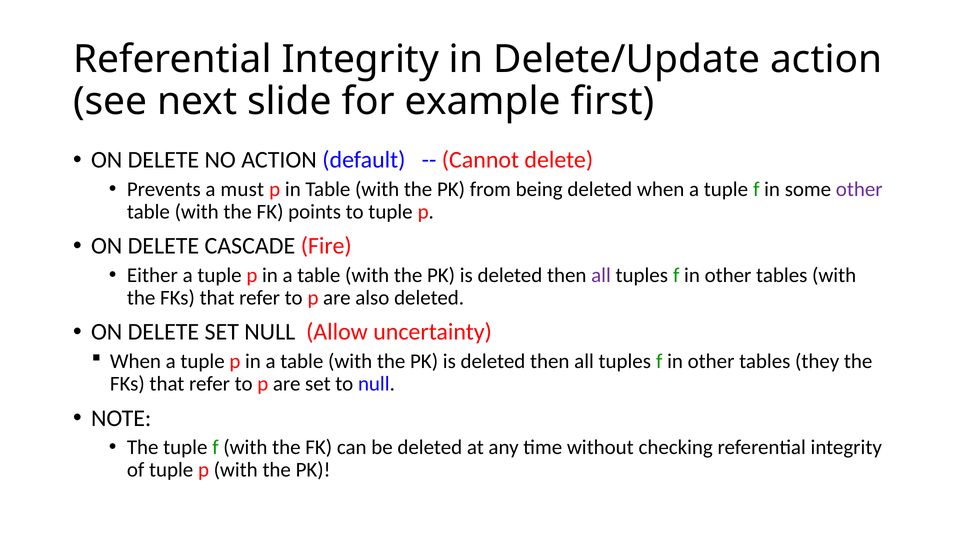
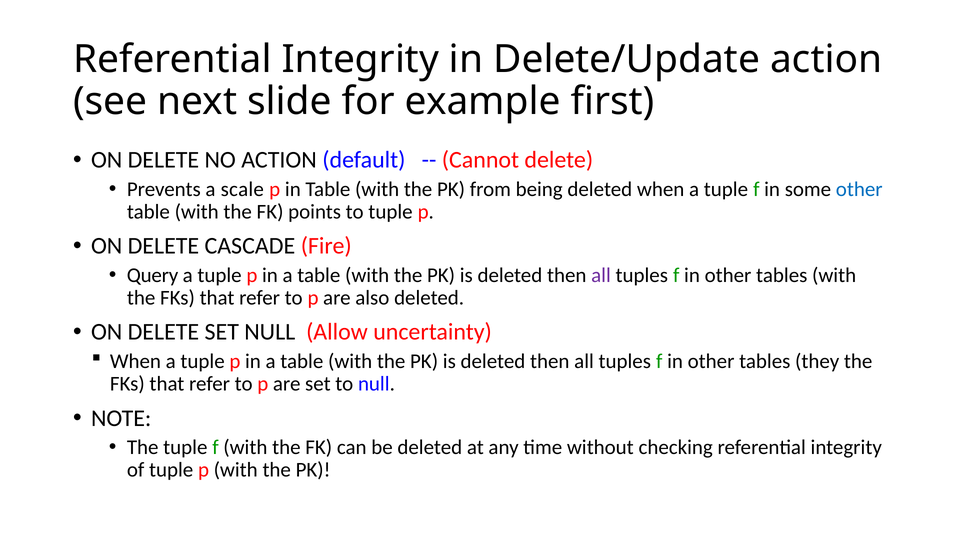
must: must -> scale
other at (859, 189) colour: purple -> blue
Either: Either -> Query
